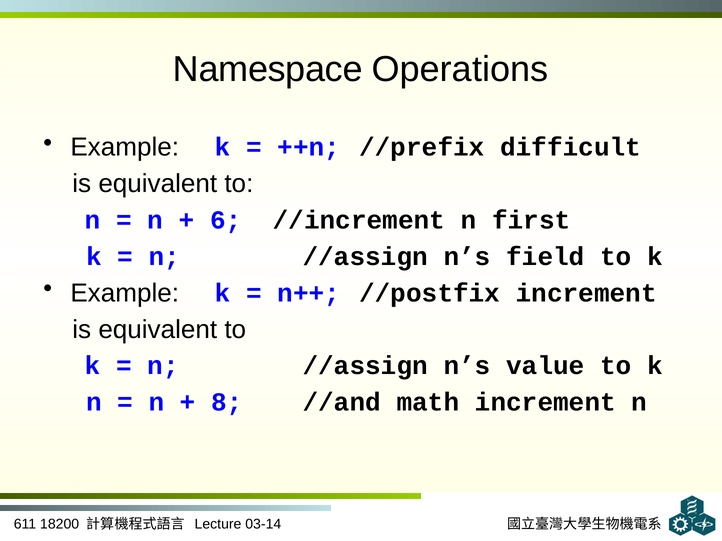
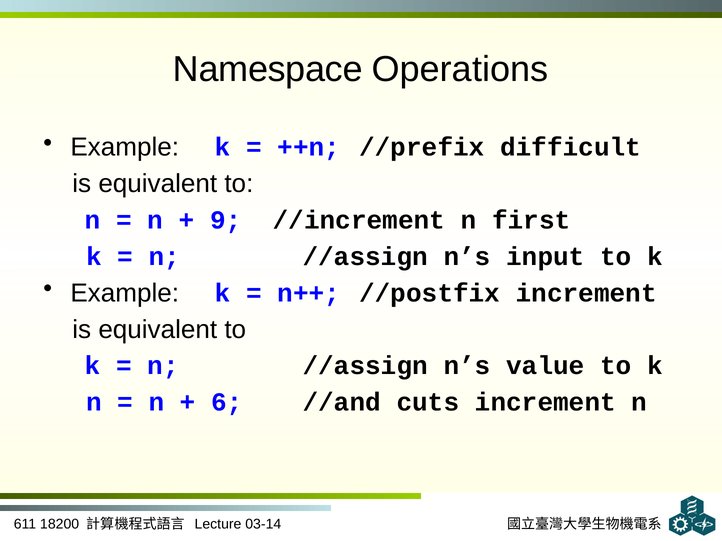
6: 6 -> 9
field: field -> input
8: 8 -> 6
math: math -> cuts
